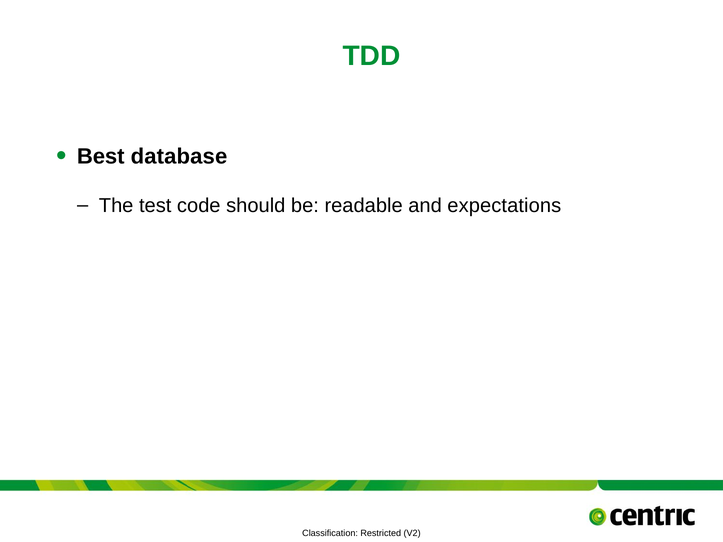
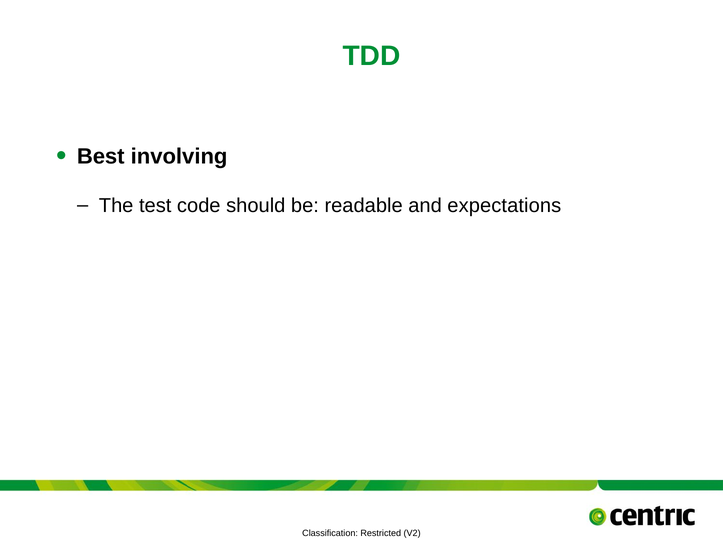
database: database -> involving
